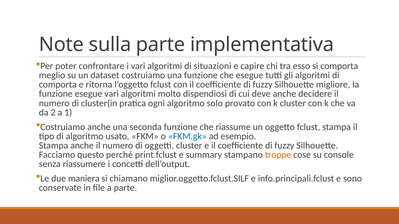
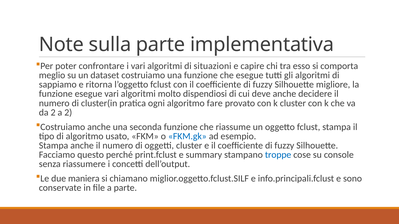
comporta at (58, 85): comporta -> sappiamo
solo: solo -> fare
a 1: 1 -> 2
troppe colour: orange -> blue
